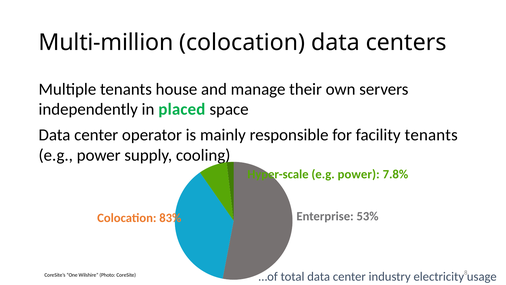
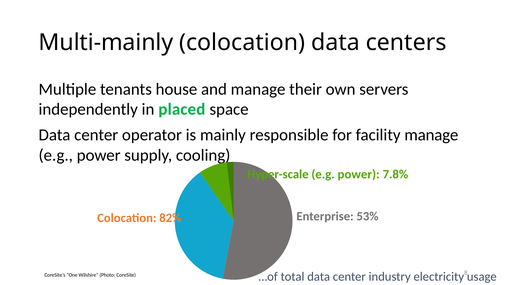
Multi-million: Multi-million -> Multi-mainly
facility tenants: tenants -> manage
83%: 83% -> 82%
